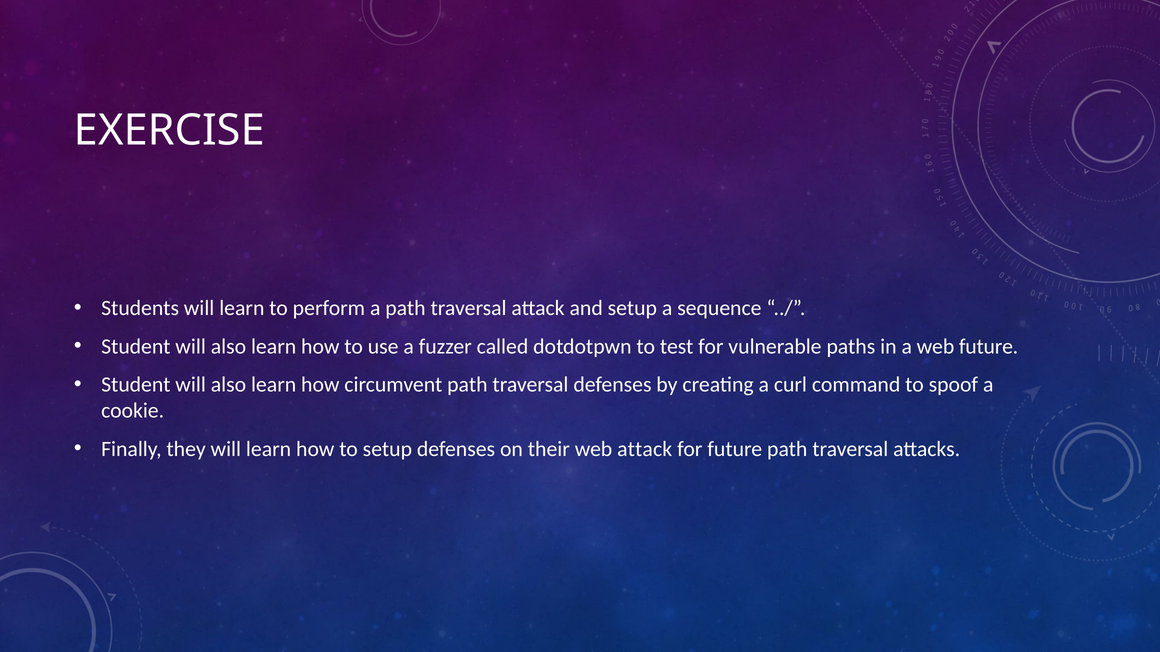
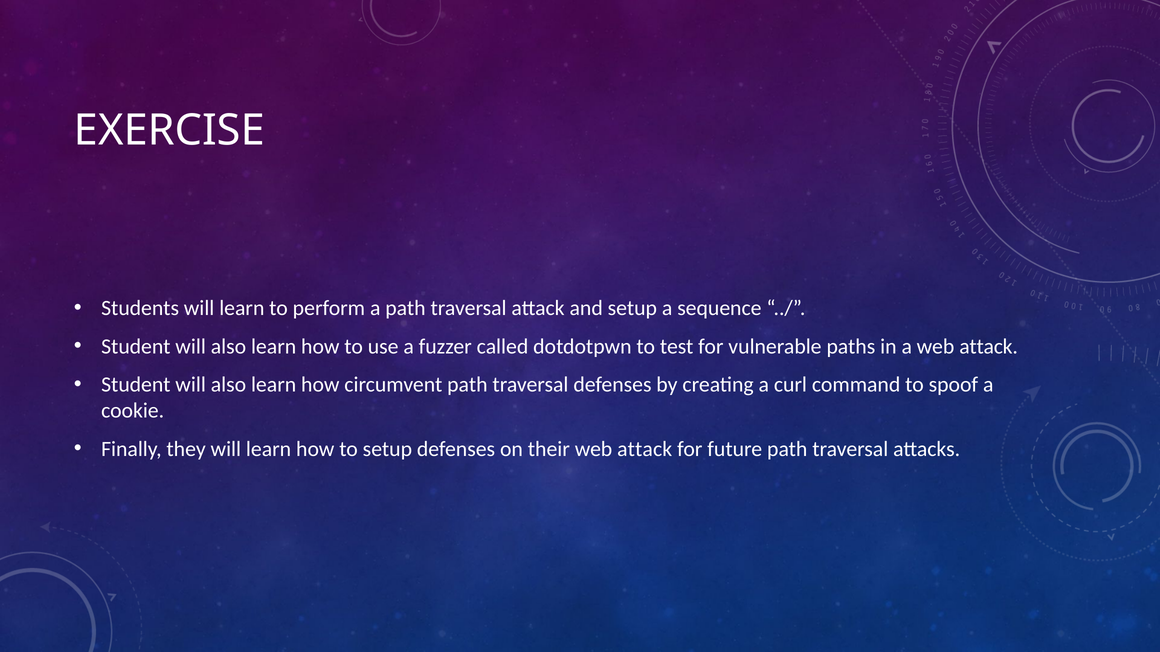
a web future: future -> attack
